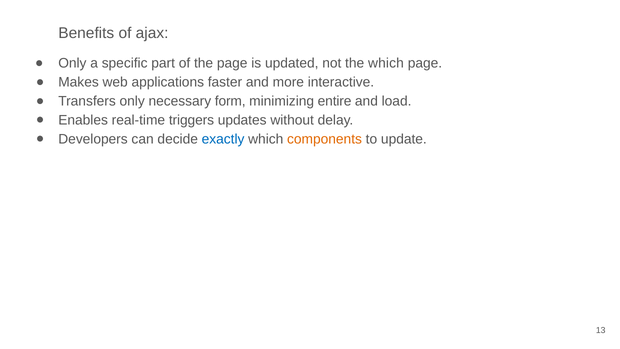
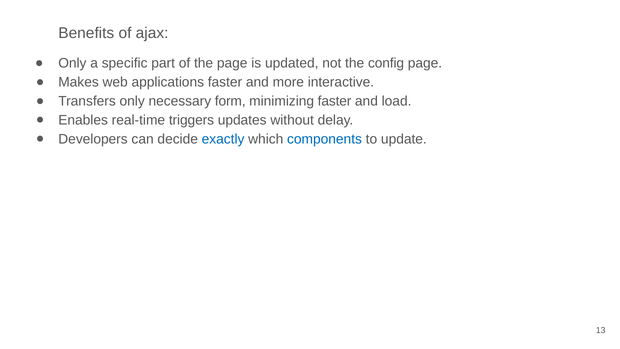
the which: which -> config
minimizing entire: entire -> faster
components colour: orange -> blue
